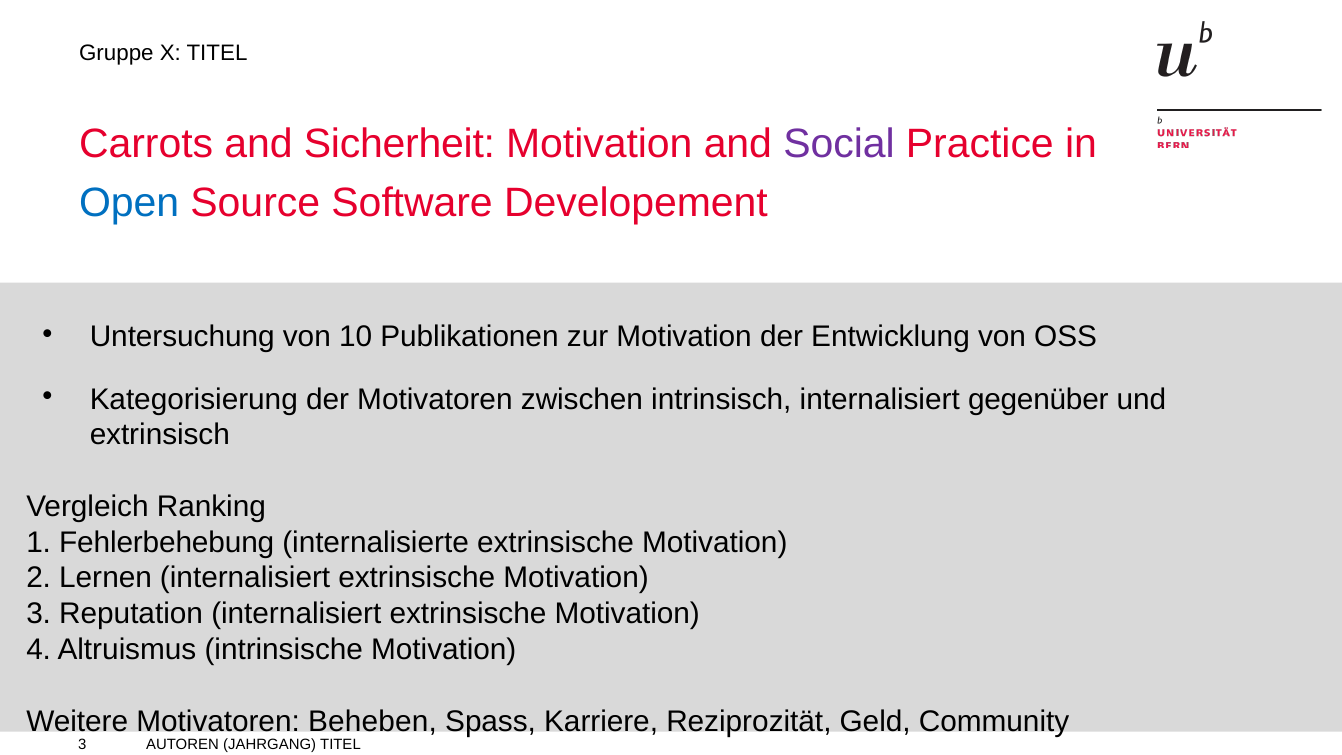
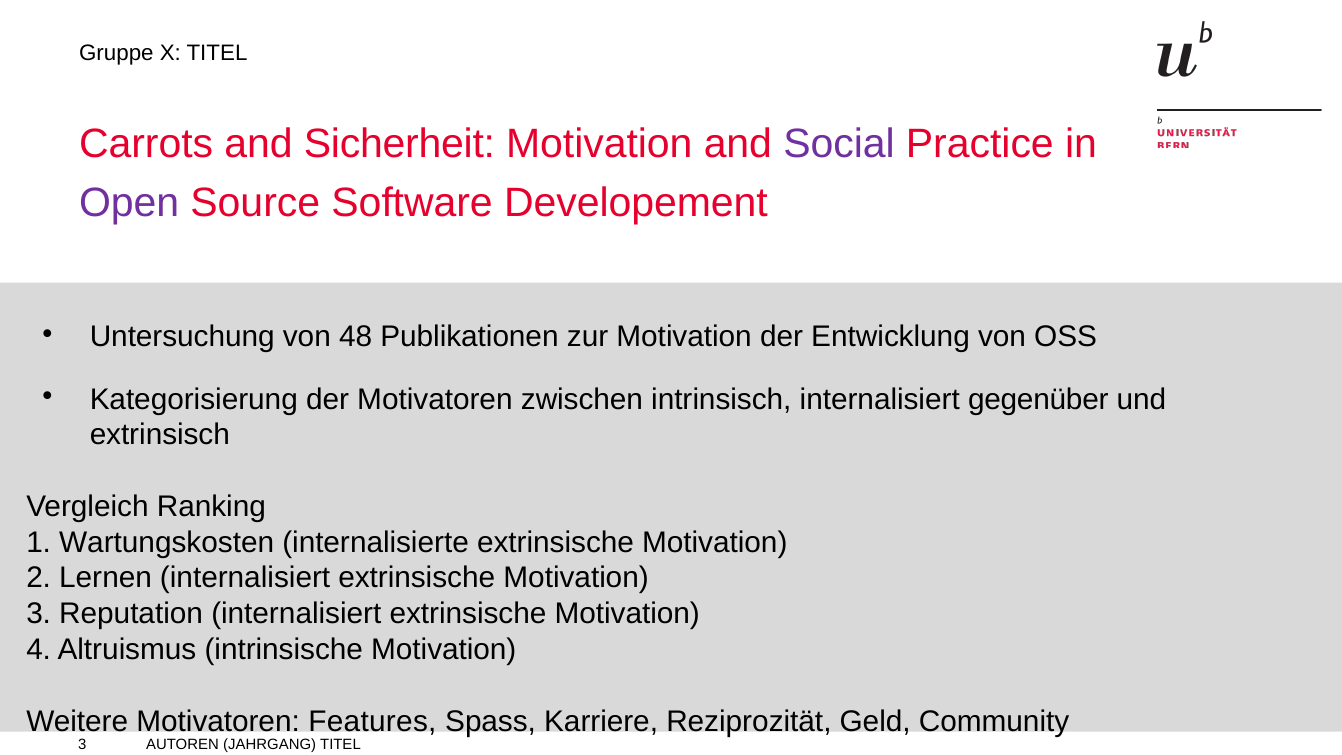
Open colour: blue -> purple
10: 10 -> 48
Fehlerbehebung: Fehlerbehebung -> Wartungskosten
Beheben: Beheben -> Features
